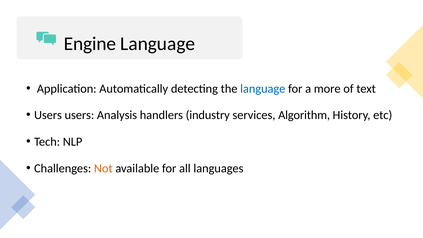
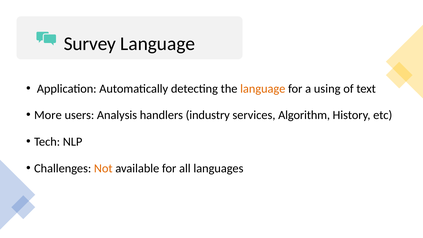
Engine: Engine -> Survey
language at (263, 89) colour: blue -> orange
more: more -> using
Users at (48, 115): Users -> More
